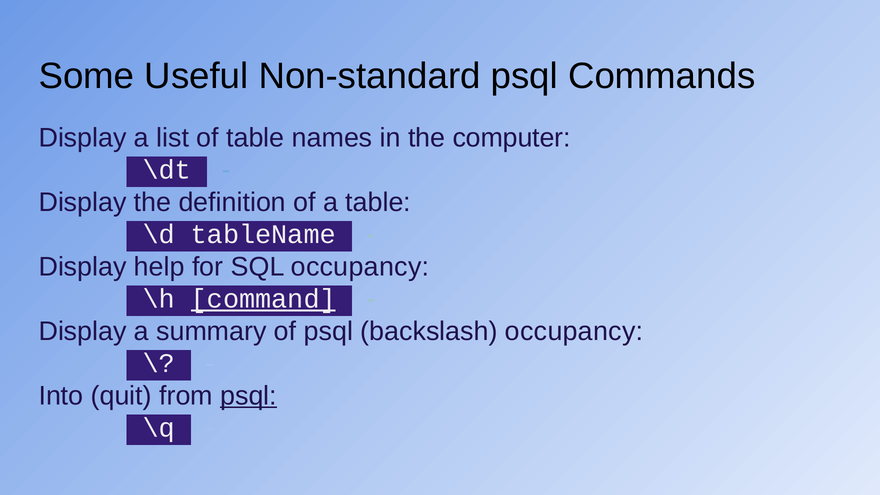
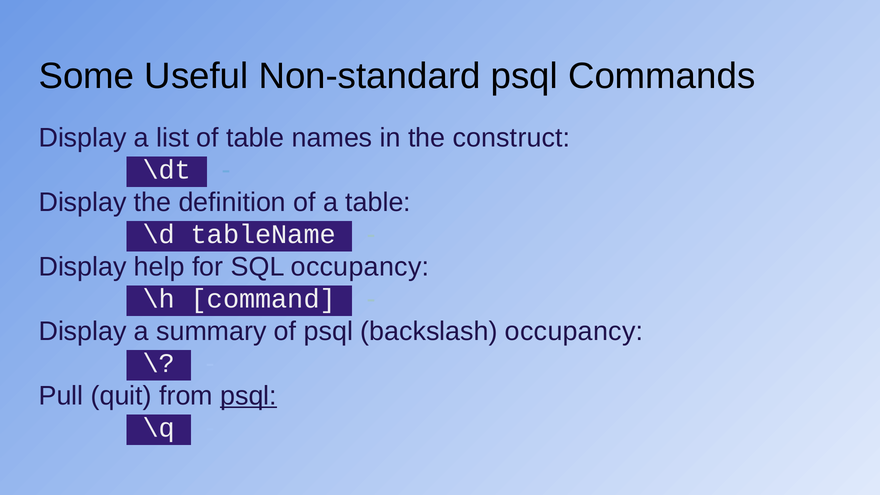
computer: computer -> construct
command underline: present -> none
Into: Into -> Pull
